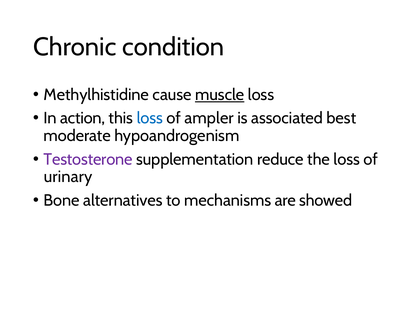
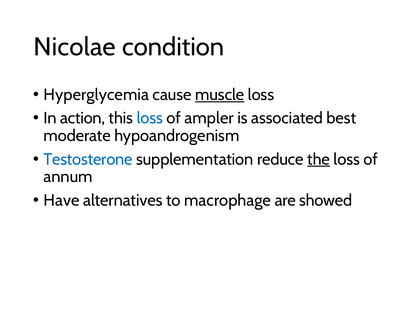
Chronic: Chronic -> Nicolae
Methylhistidine: Methylhistidine -> Hyperglycemia
Testosterone colour: purple -> blue
the underline: none -> present
urinary: urinary -> annum
Bone: Bone -> Have
mechanisms: mechanisms -> macrophage
